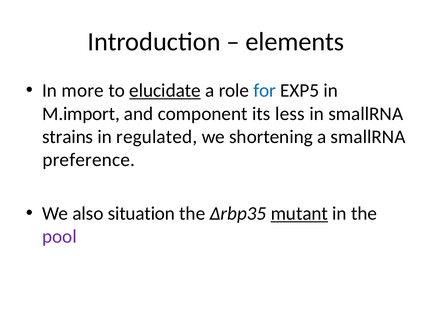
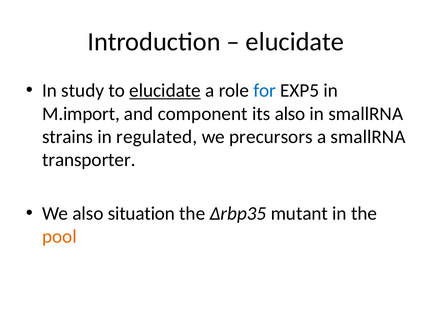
elements at (295, 42): elements -> elucidate
more: more -> study
its less: less -> also
shortening: shortening -> precursors
preference: preference -> transporter
mutant underline: present -> none
pool colour: purple -> orange
